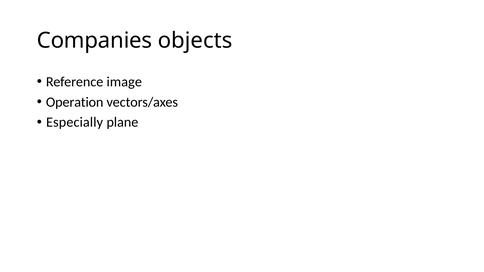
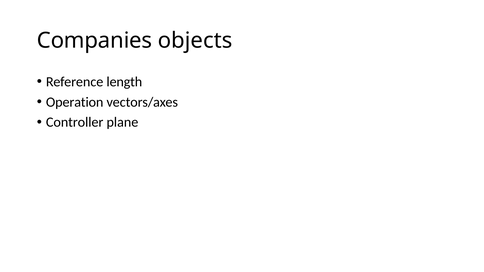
image: image -> length
Especially: Especially -> Controller
